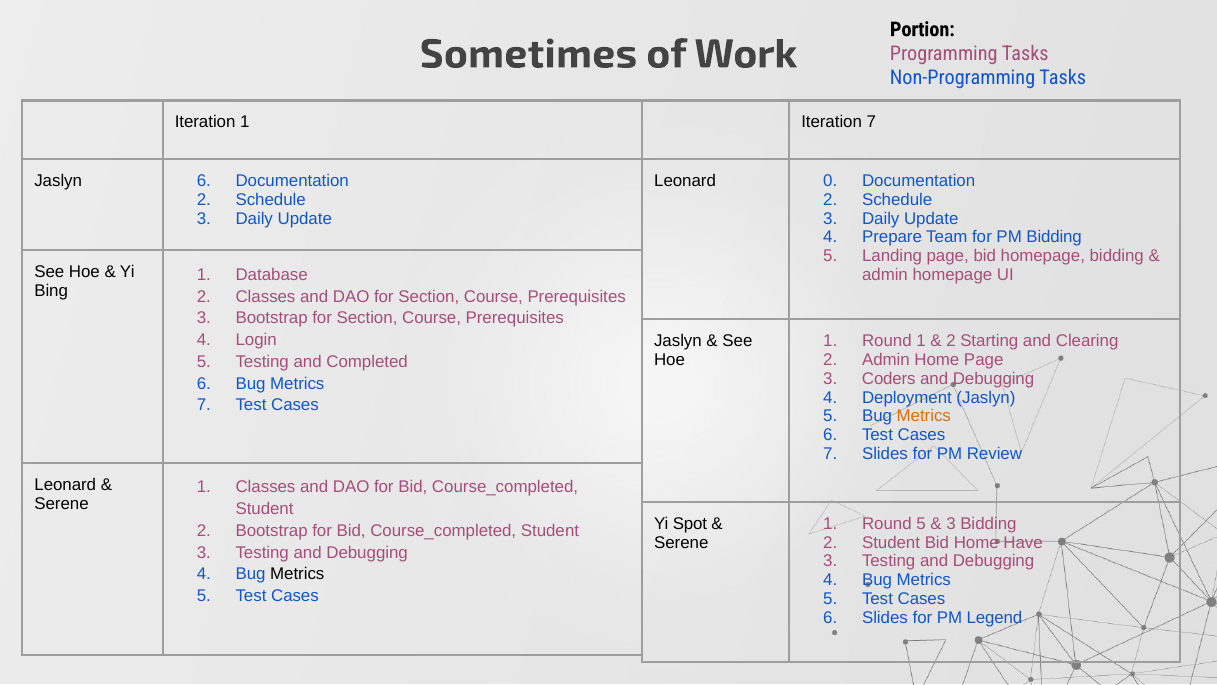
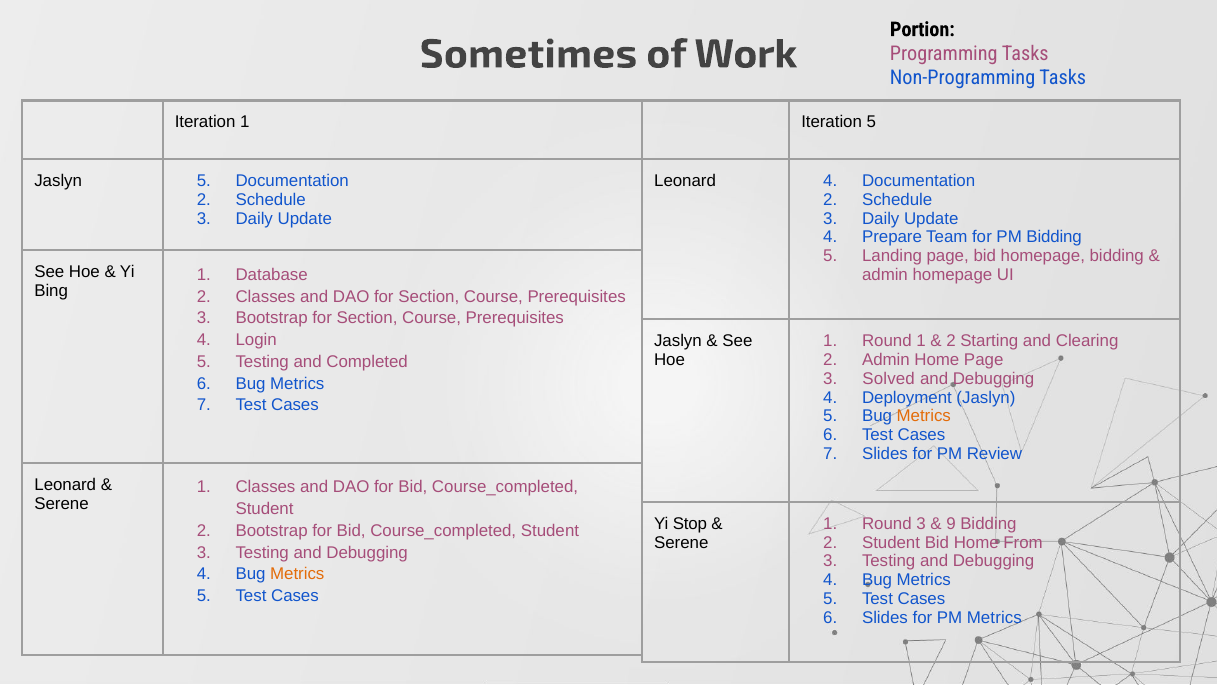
Iteration 7: 7 -> 5
6 at (204, 181): 6 -> 5
Leonard 0: 0 -> 4
Coders: Coders -> Solved
Spot: Spot -> Stop
Round 5: 5 -> 3
3 at (951, 523): 3 -> 9
Have: Have -> From
Metrics at (297, 574) colour: black -> orange
PM Legend: Legend -> Metrics
